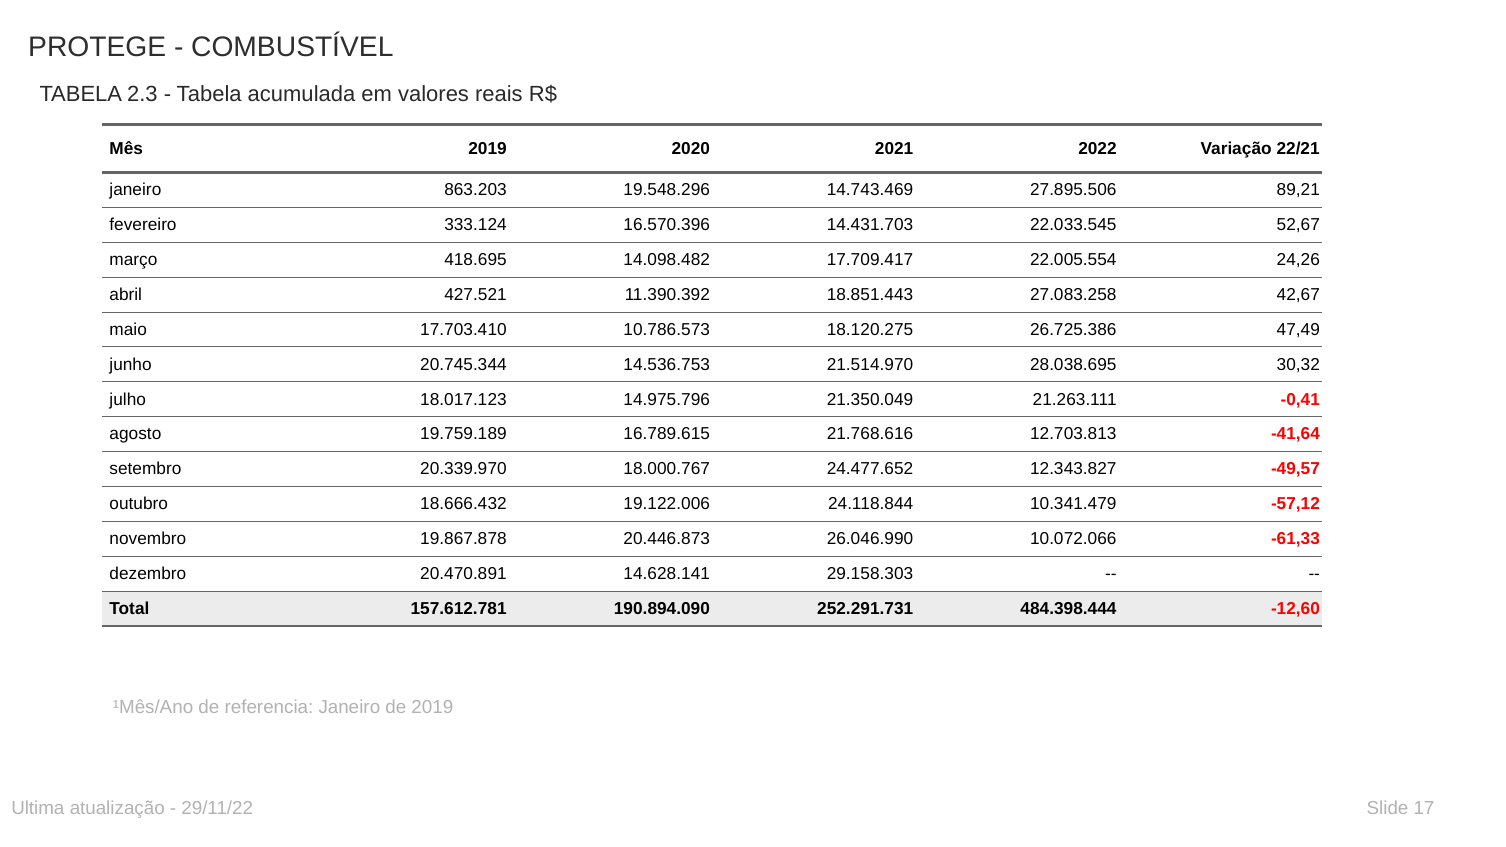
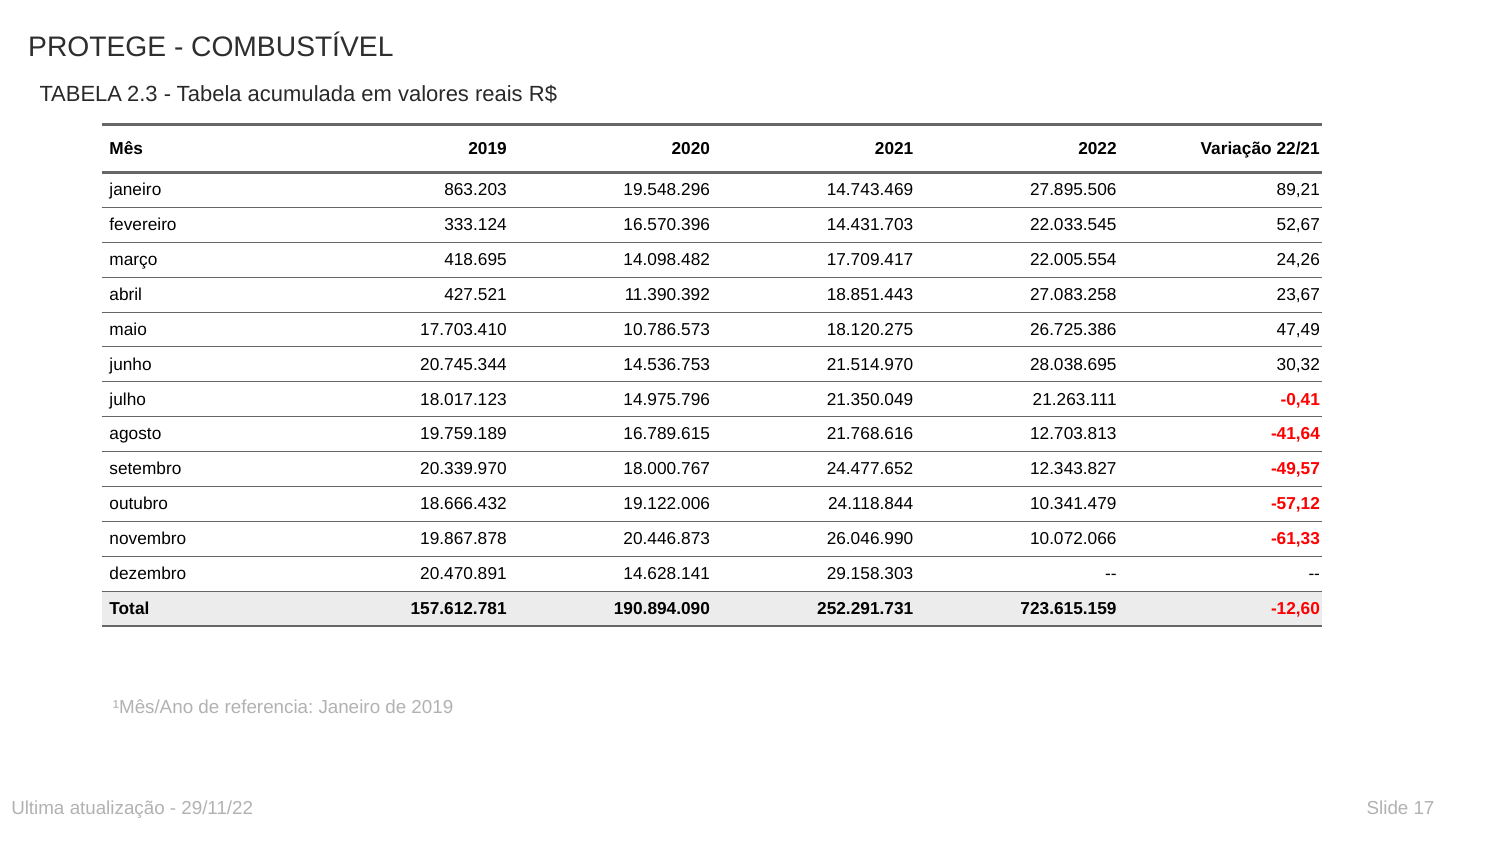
42,67: 42,67 -> 23,67
484.398.444: 484.398.444 -> 723.615.159
